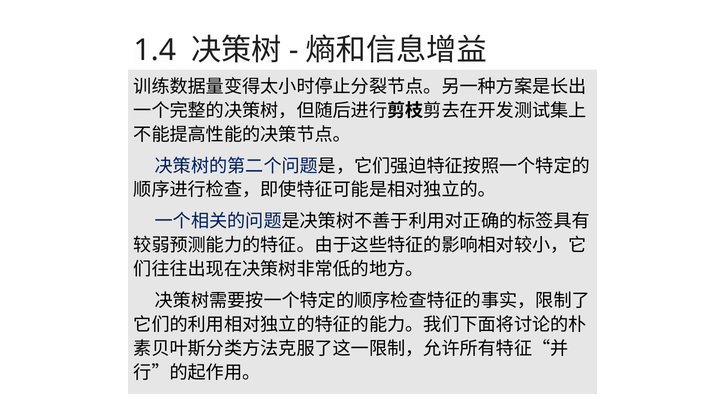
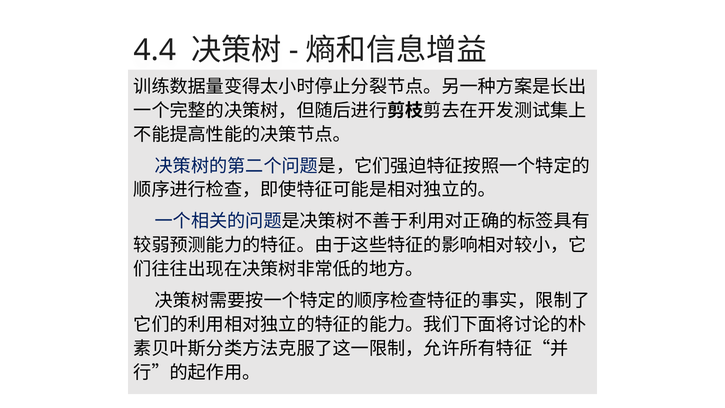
1.4: 1.4 -> 4.4
